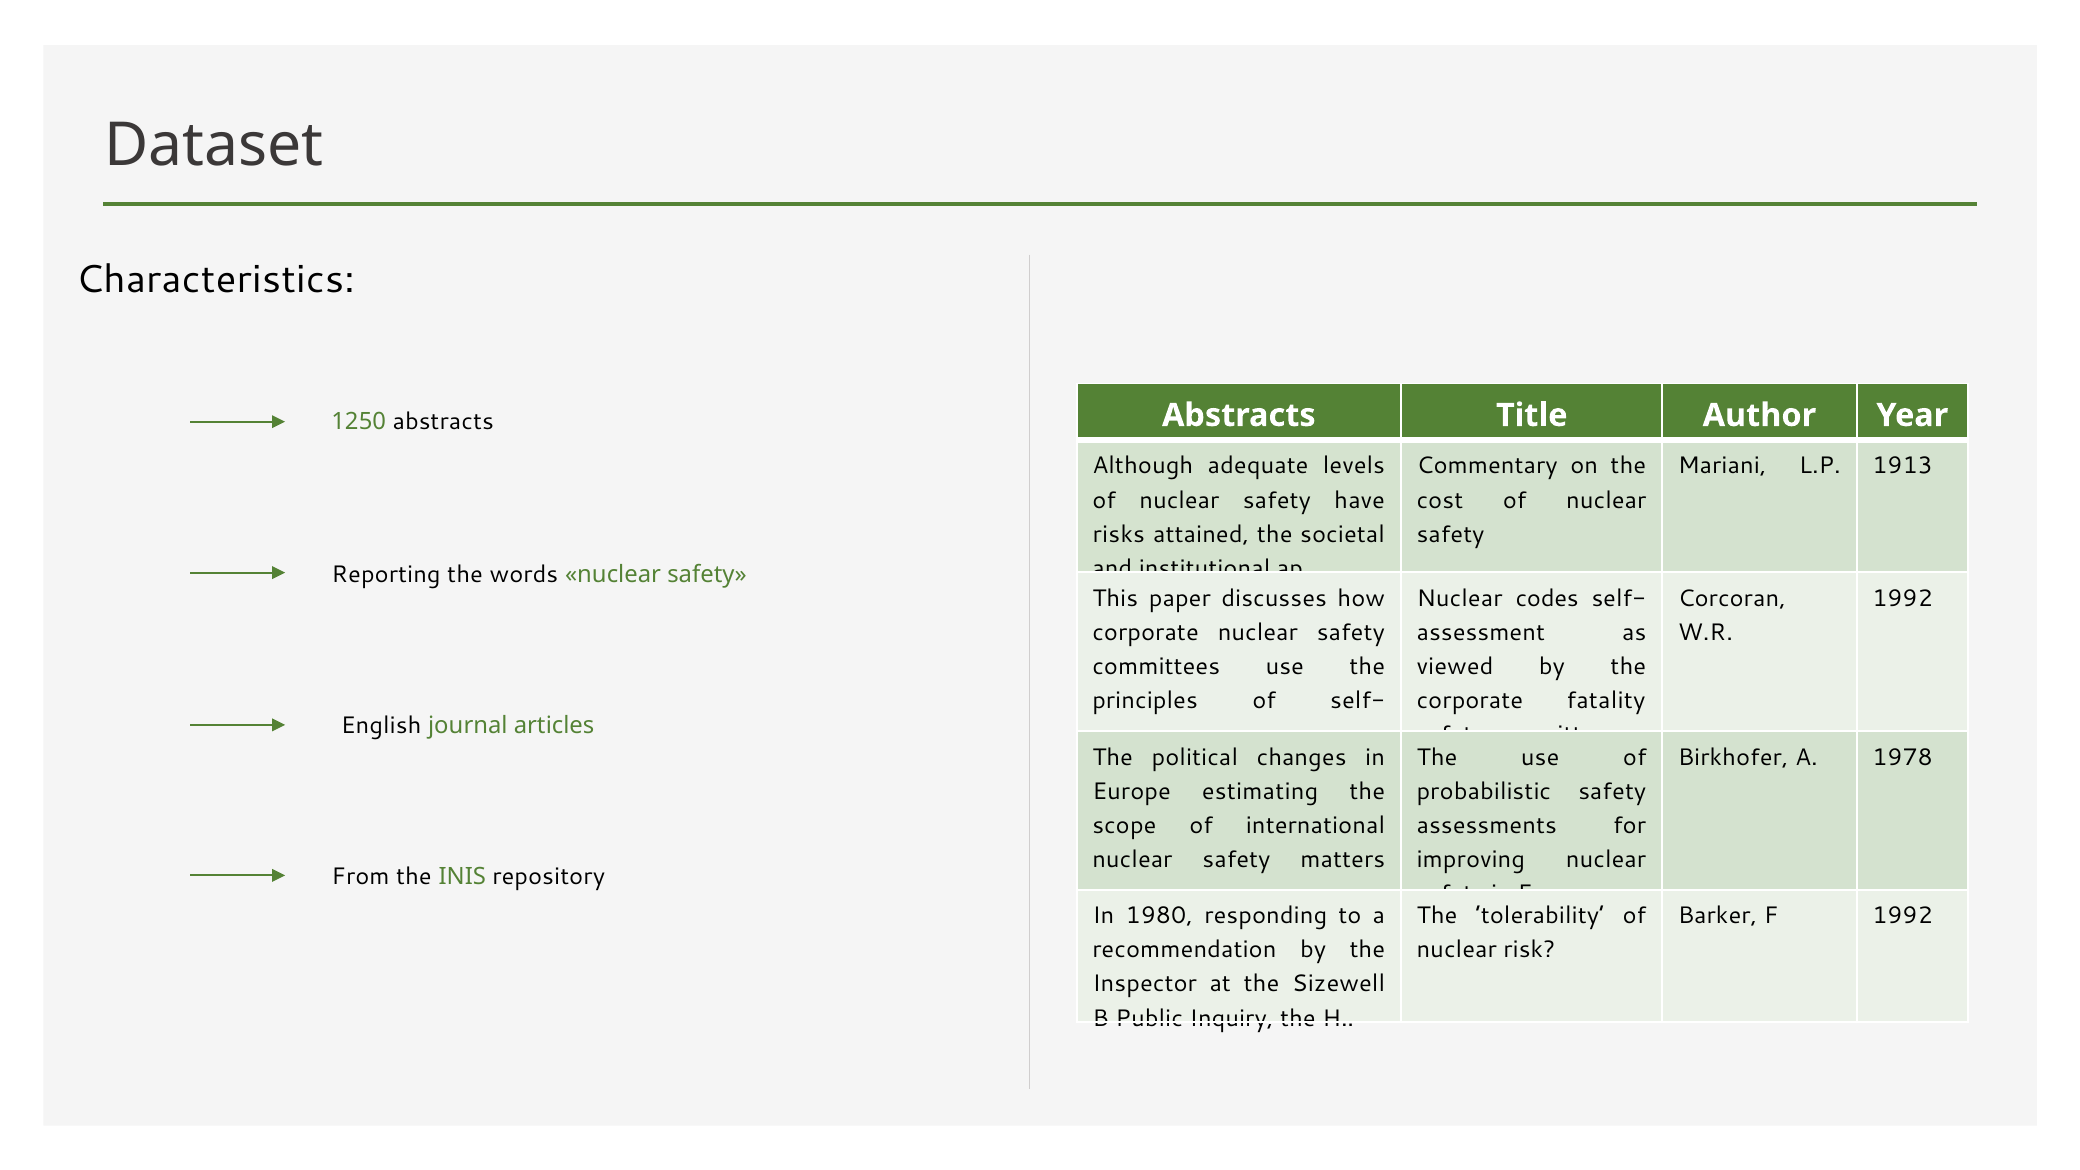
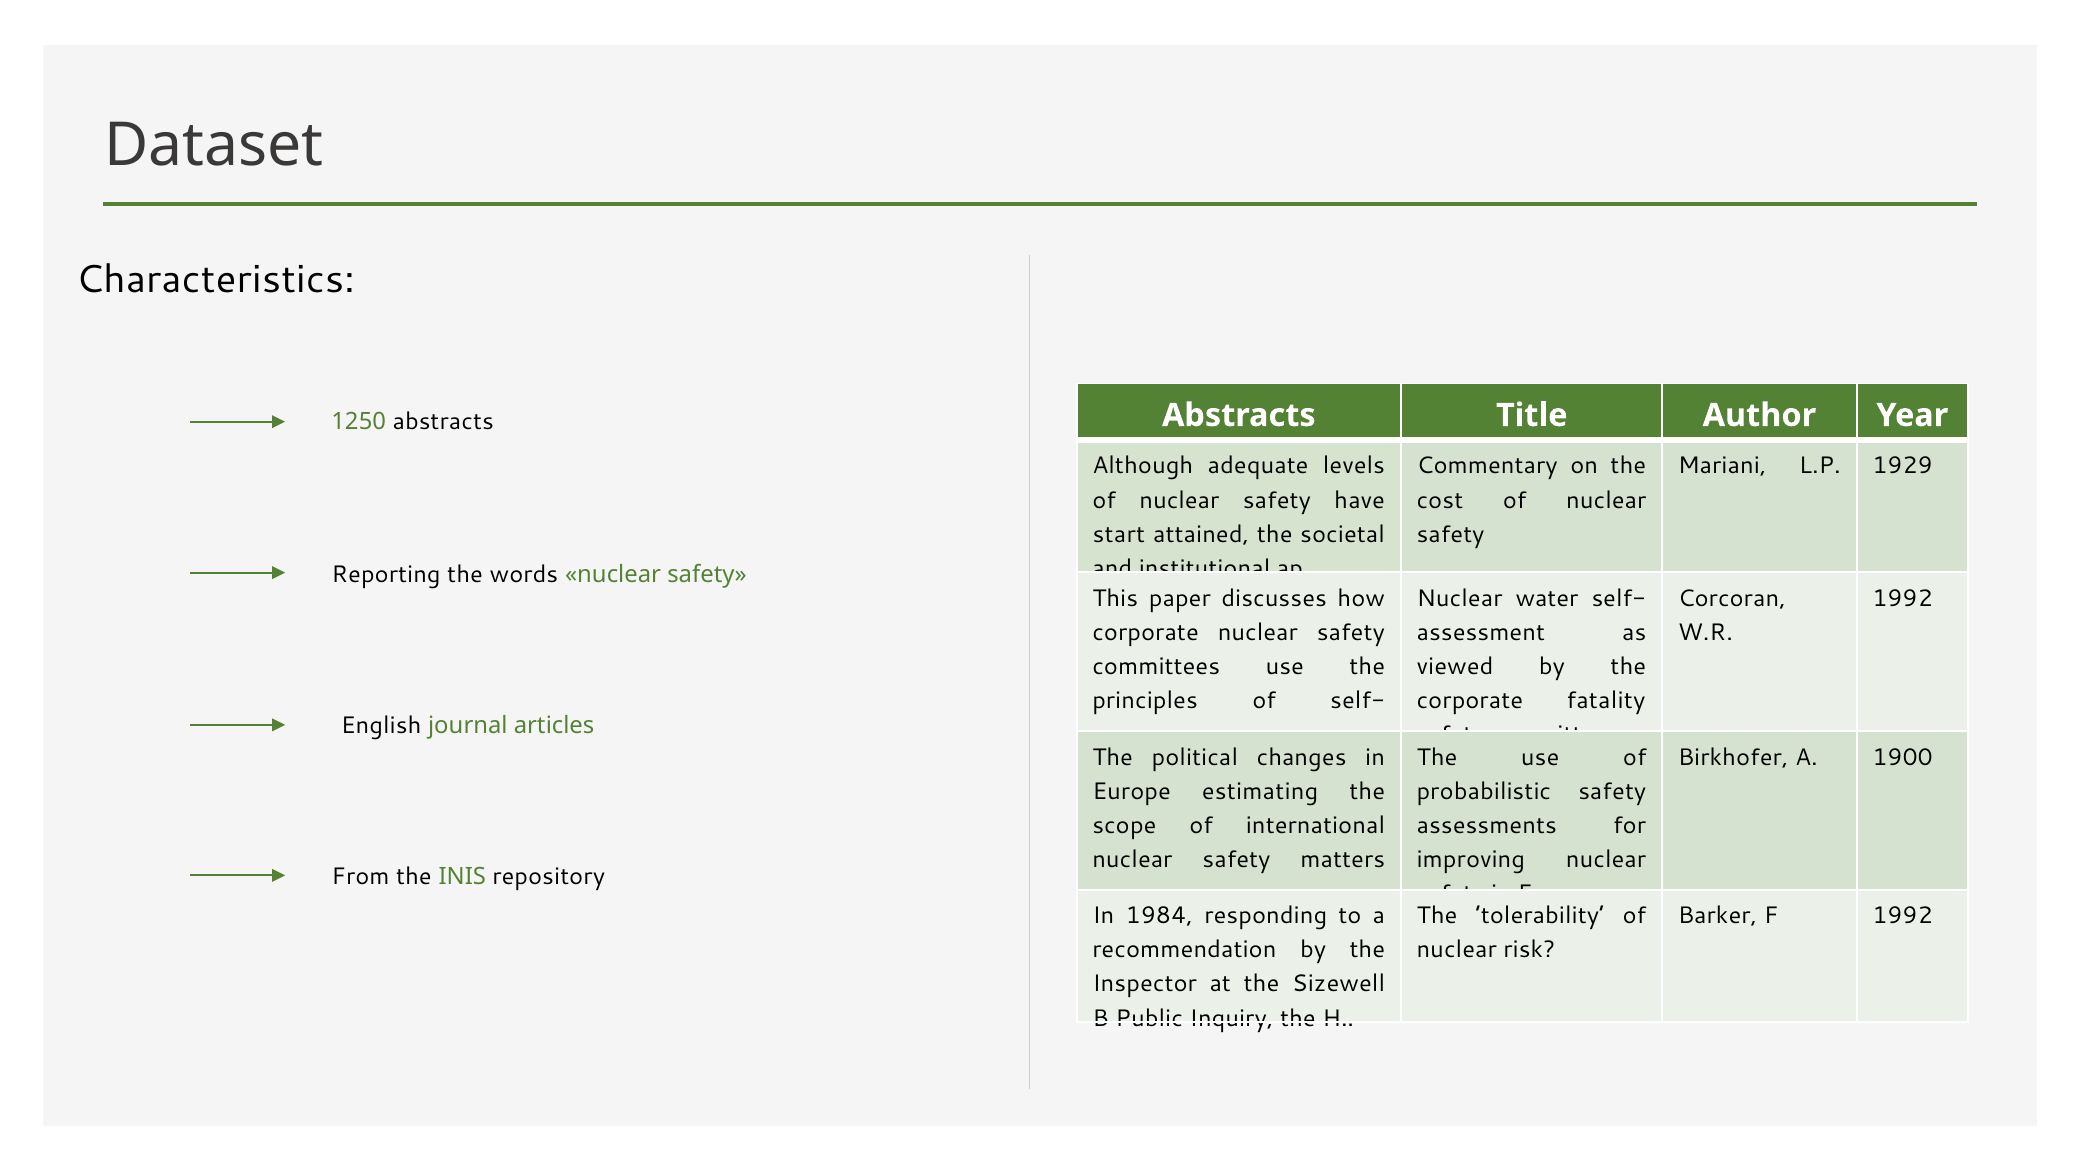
1913: 1913 -> 1929
risks: risks -> start
codes: codes -> water
1978: 1978 -> 1900
1980: 1980 -> 1984
